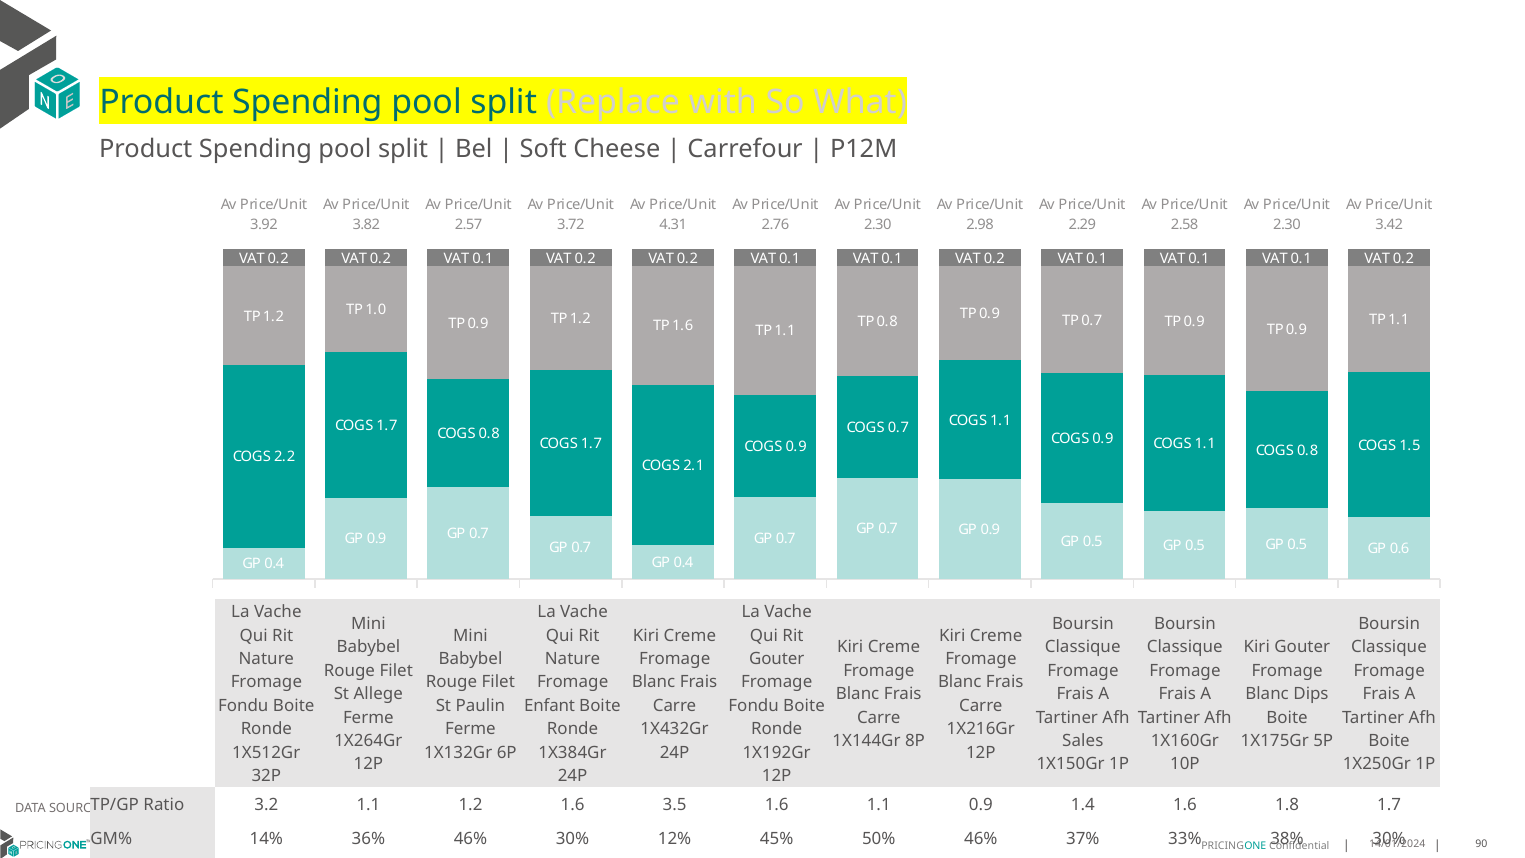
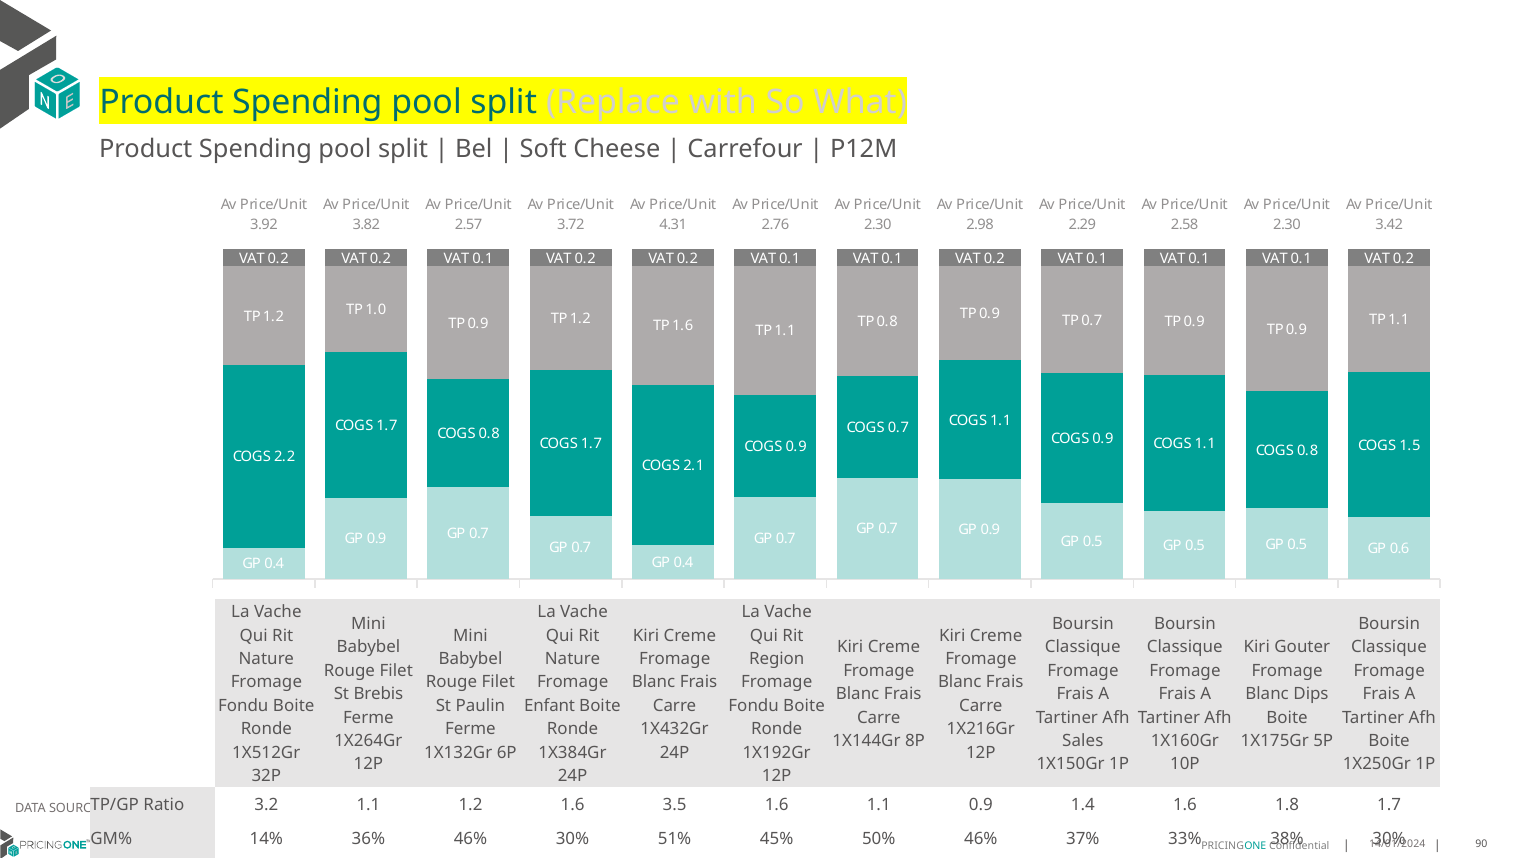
Gouter at (777, 659): Gouter -> Region
Allege: Allege -> Brebis
12%: 12% -> 51%
